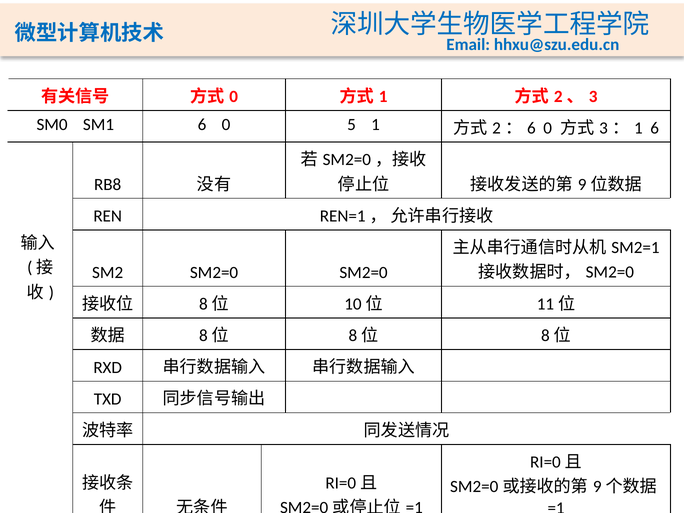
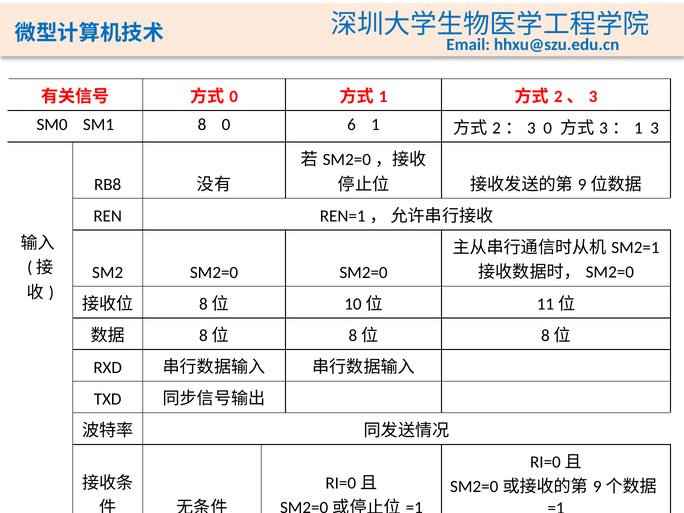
SM1 6: 6 -> 8
5: 5 -> 6
6 at (531, 128): 6 -> 3
1 6: 6 -> 3
